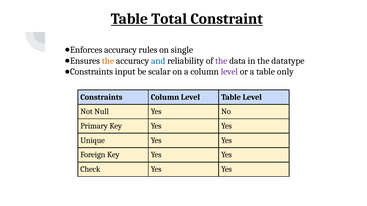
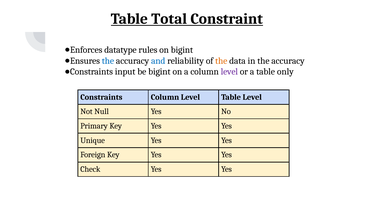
accuracy at (120, 50): accuracy -> datatype
on single: single -> bigint
the at (108, 61) colour: orange -> blue
the at (221, 61) colour: purple -> orange
in the datatype: datatype -> accuracy
be scalar: scalar -> bigint
